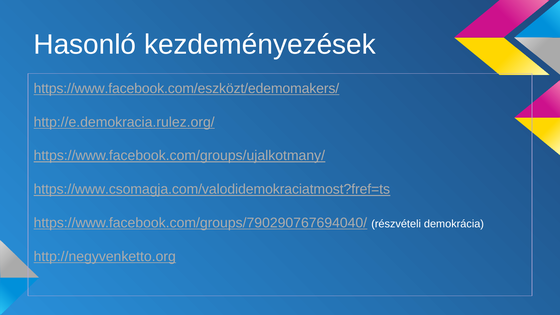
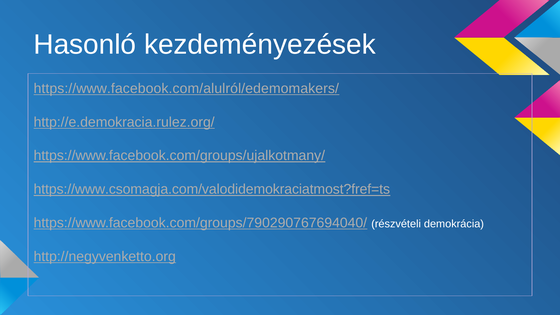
https://www.facebook.com/eszközt/edemomakers/: https://www.facebook.com/eszközt/edemomakers/ -> https://www.facebook.com/alulról/edemomakers/
